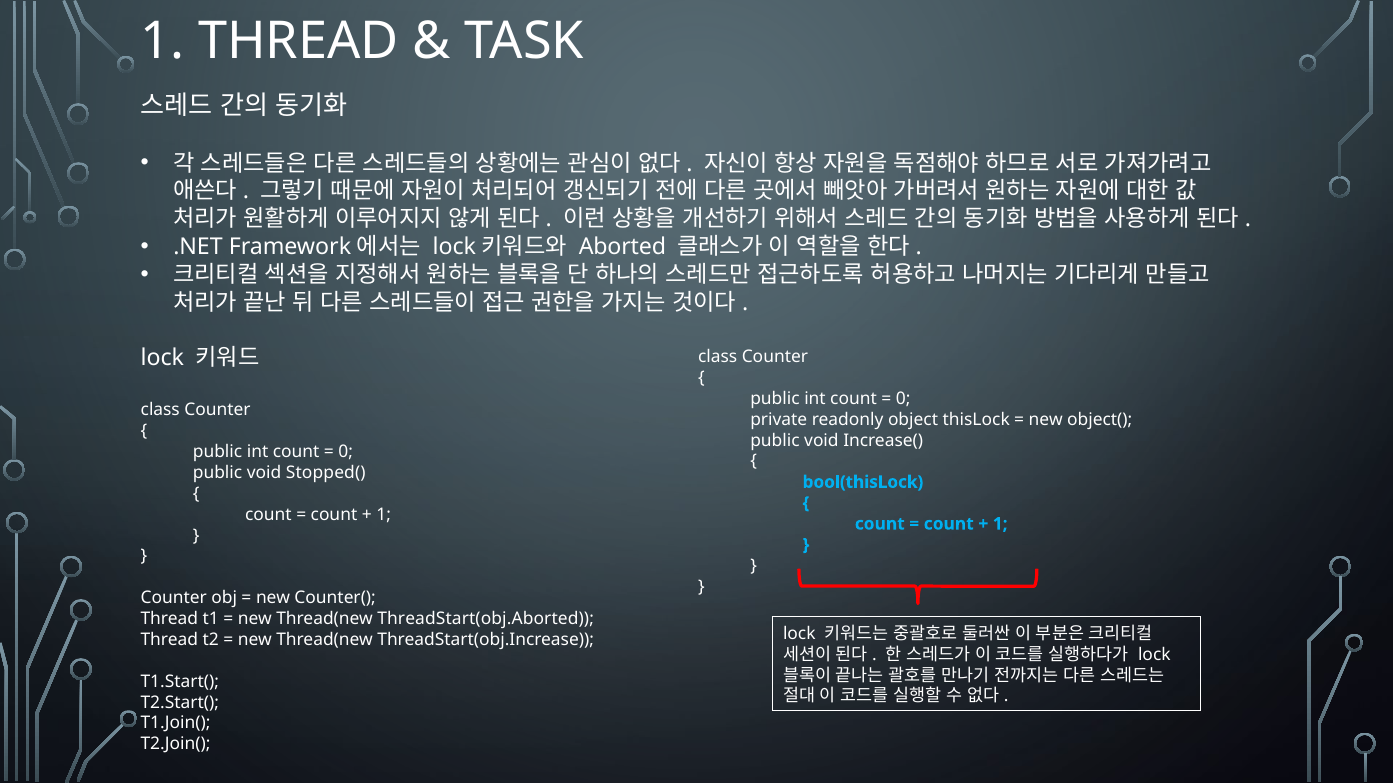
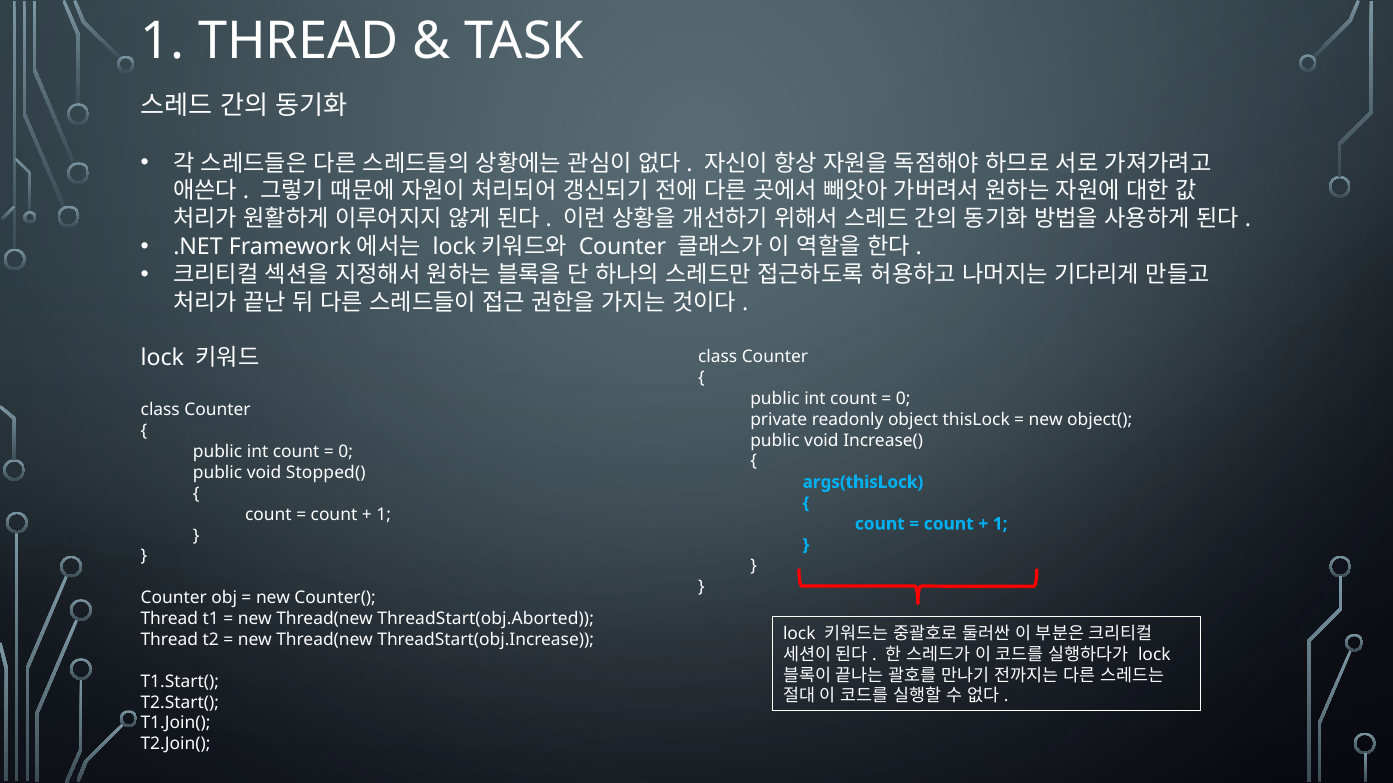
Aborted at (622, 247): Aborted -> Counter
bool(thisLock: bool(thisLock -> args(thisLock
